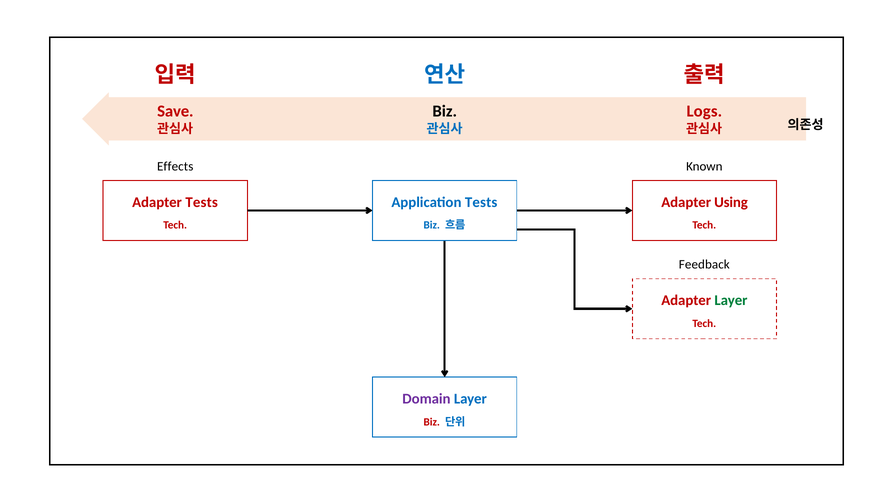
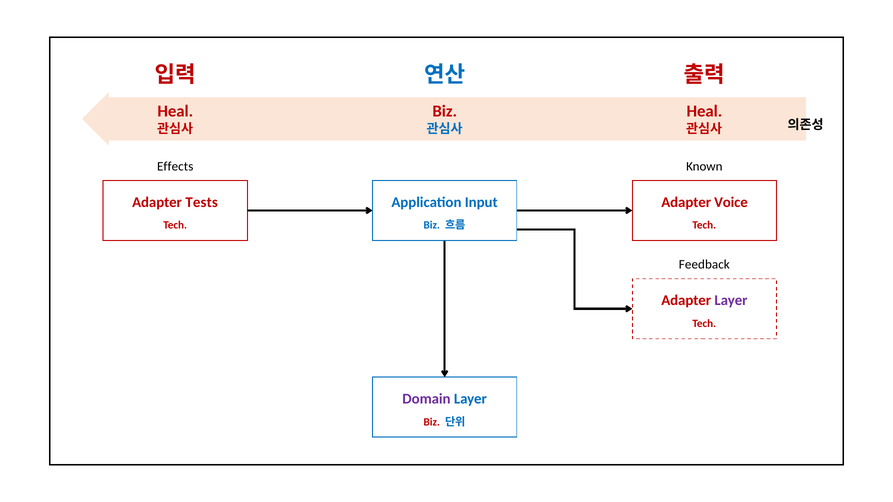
Save at (175, 112): Save -> Heal
Biz at (445, 112) colour: black -> red
Logs at (704, 112): Logs -> Heal
Application Tests: Tests -> Input
Using: Using -> Voice
Layer at (731, 301) colour: green -> purple
